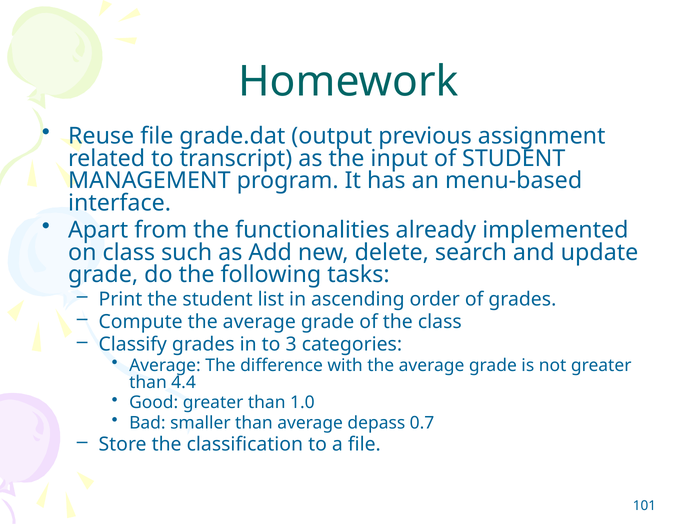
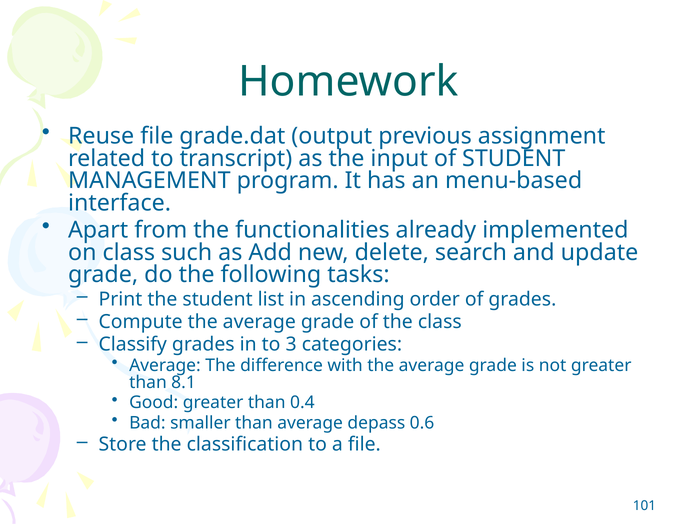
4.4: 4.4 -> 8.1
1.0: 1.0 -> 0.4
0.7: 0.7 -> 0.6
